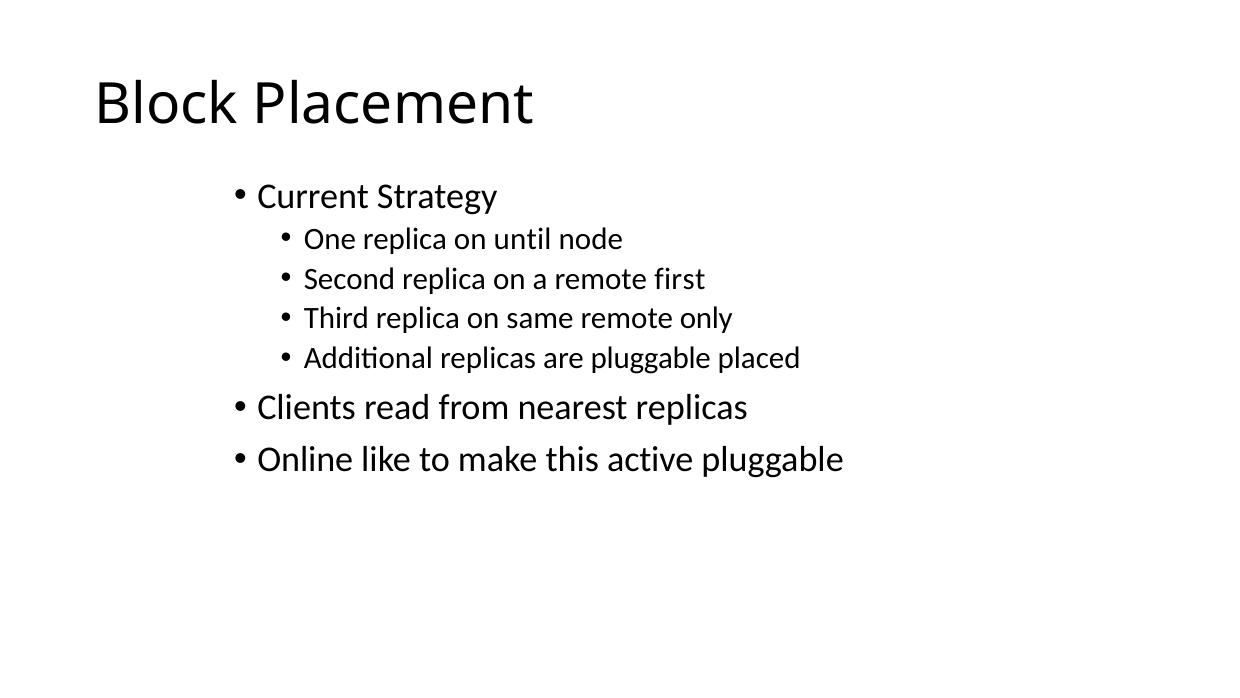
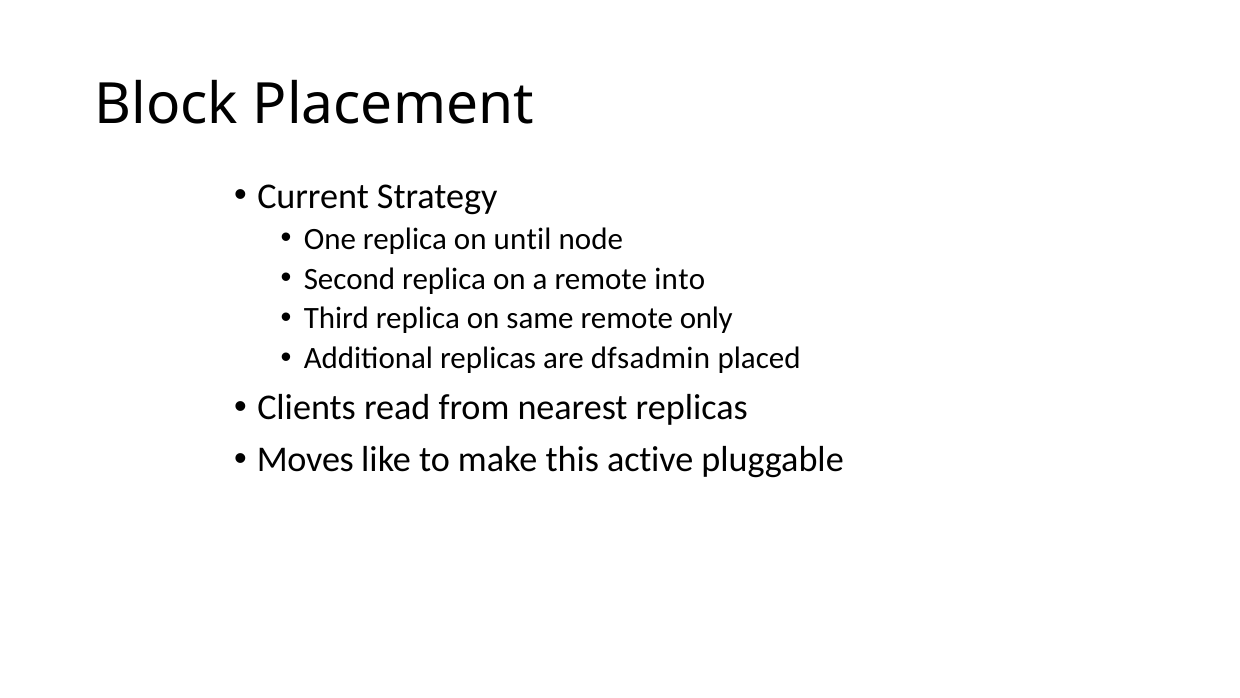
first: first -> into
are pluggable: pluggable -> dfsadmin
Online: Online -> Moves
